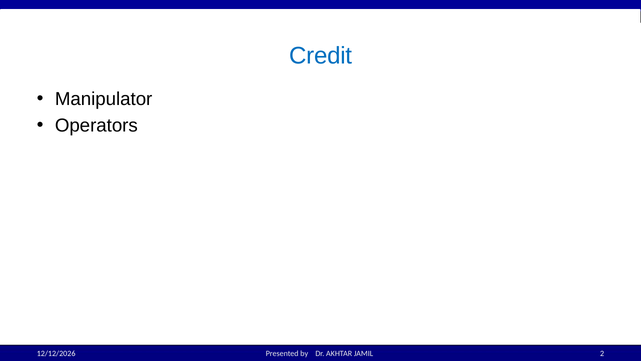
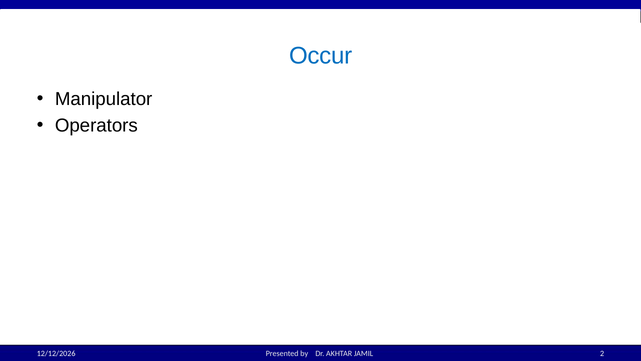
Credit: Credit -> Occur
